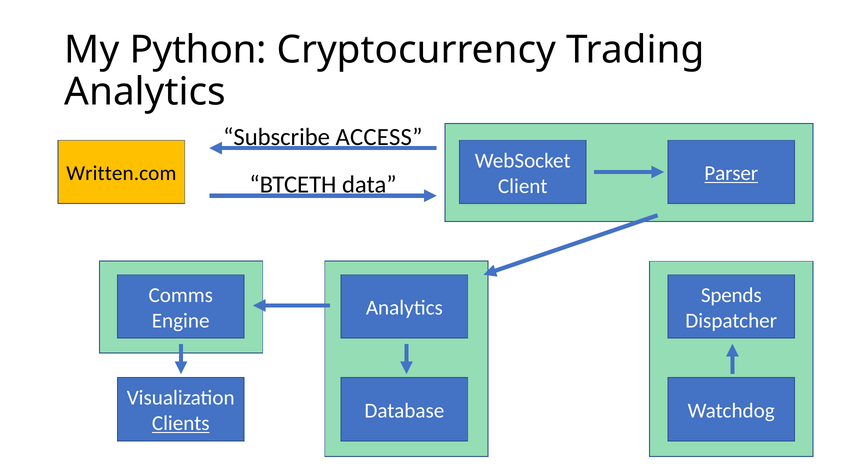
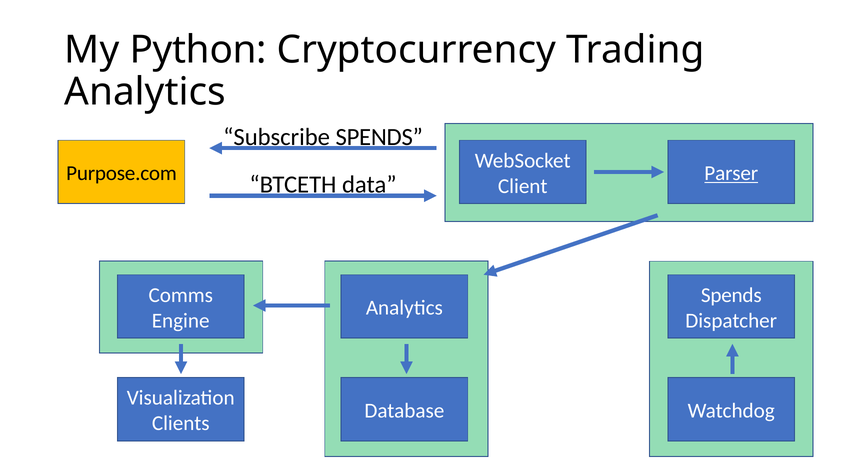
Subscribe ACCESS: ACCESS -> SPENDS
Written.com: Written.com -> Purpose.com
Clients underline: present -> none
